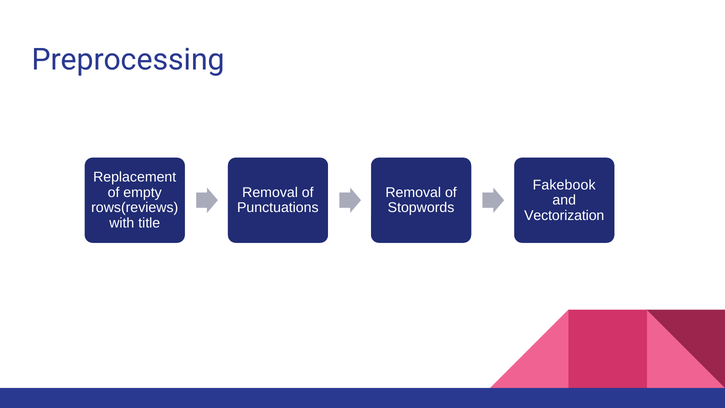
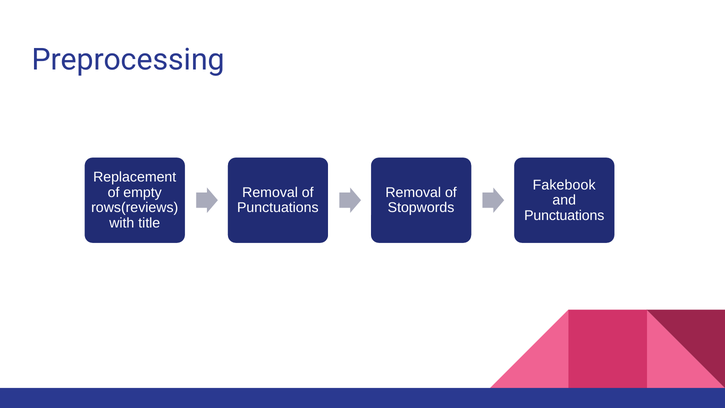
Vectorization at (564, 215): Vectorization -> Punctuations
